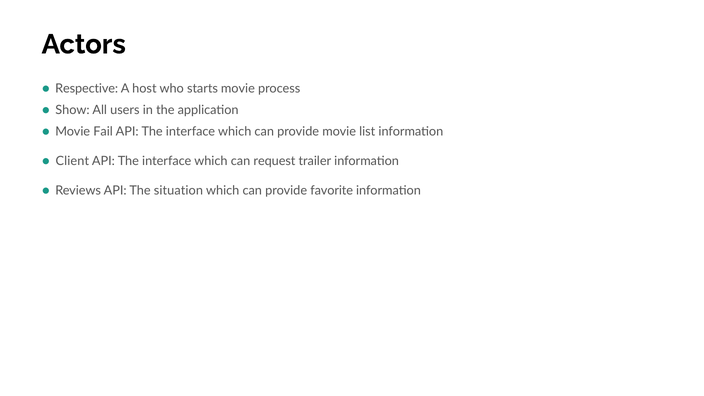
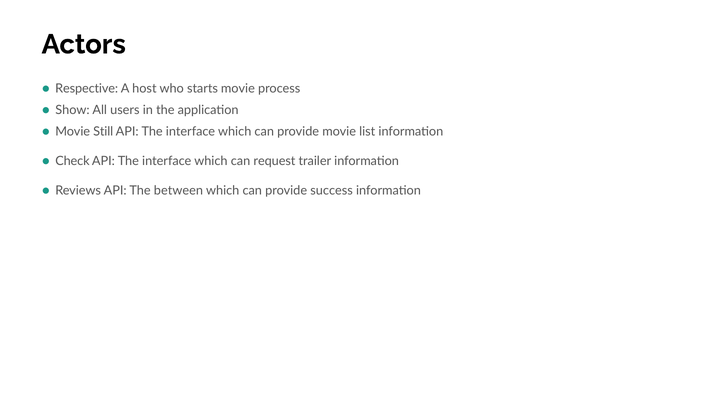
Fail: Fail -> Still
Client: Client -> Check
situation: situation -> between
favorite: favorite -> success
